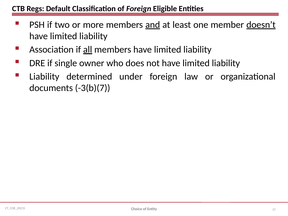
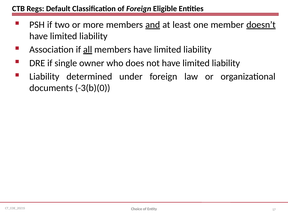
-3(b)(7: -3(b)(7 -> -3(b)(0
